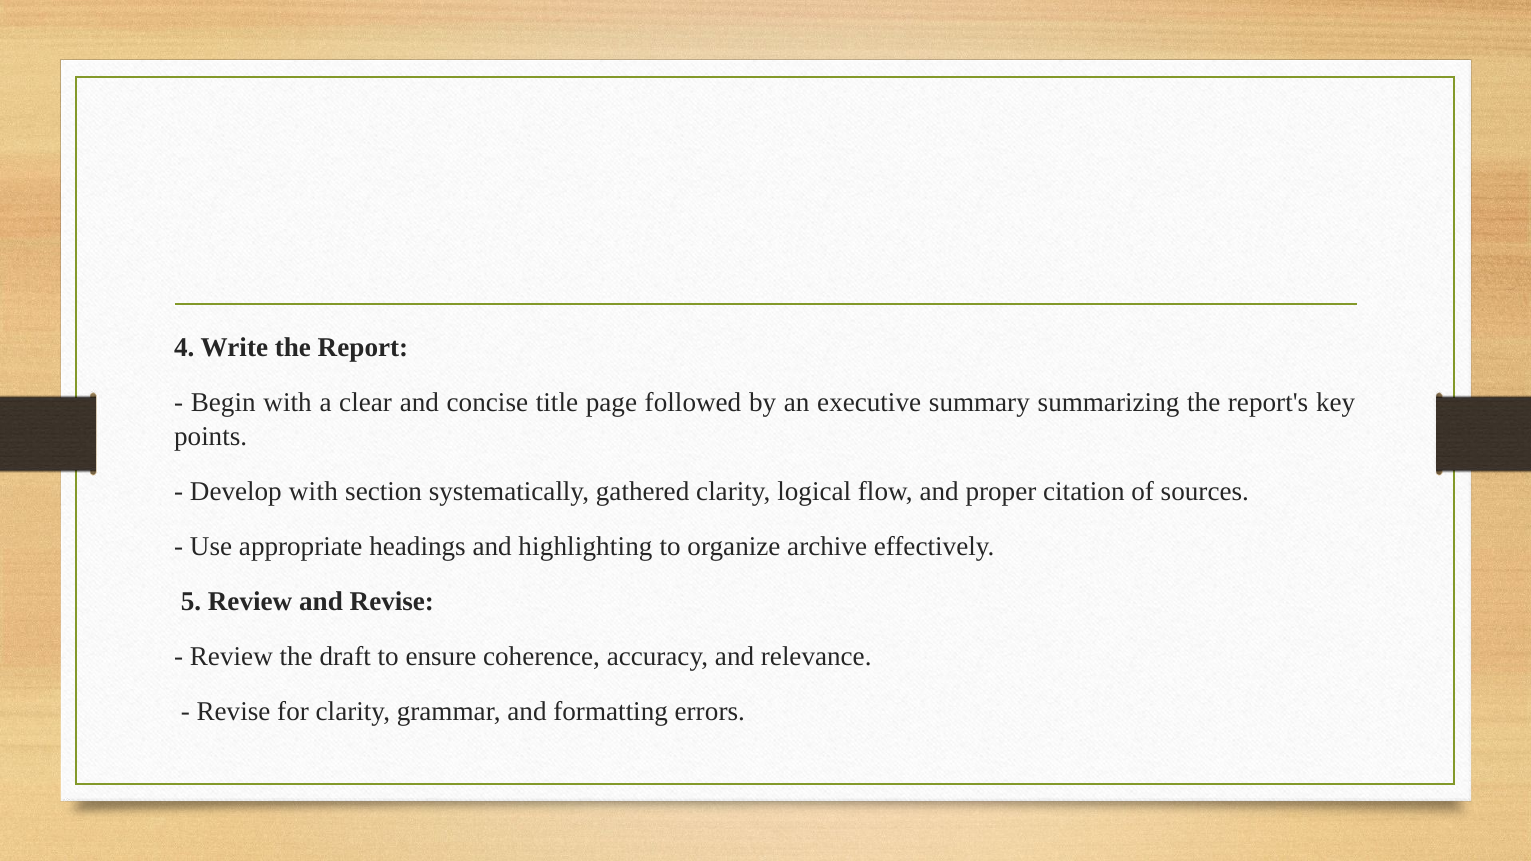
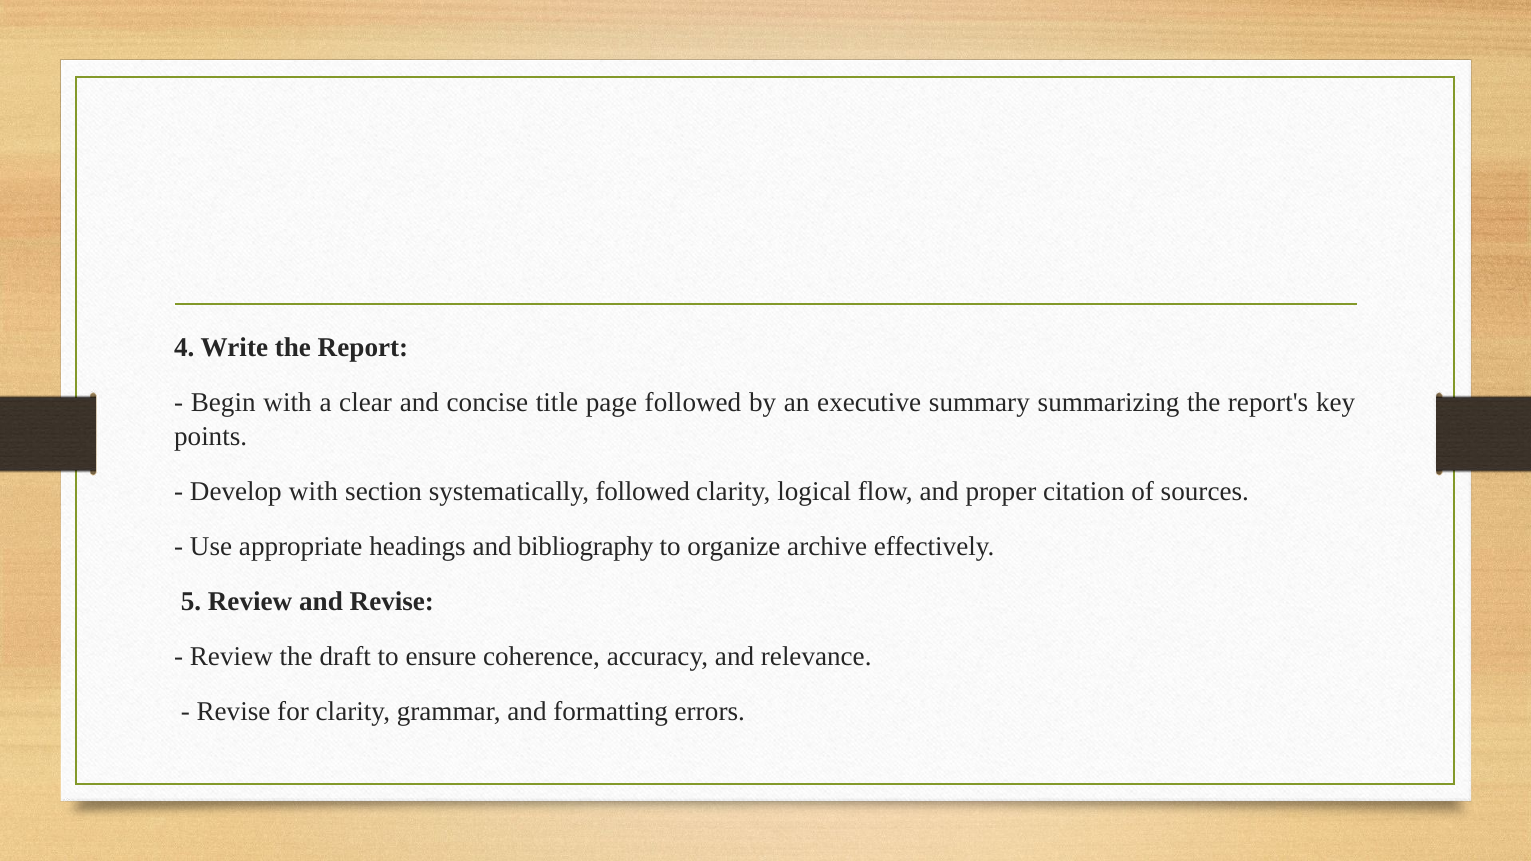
systematically gathered: gathered -> followed
highlighting: highlighting -> bibliography
